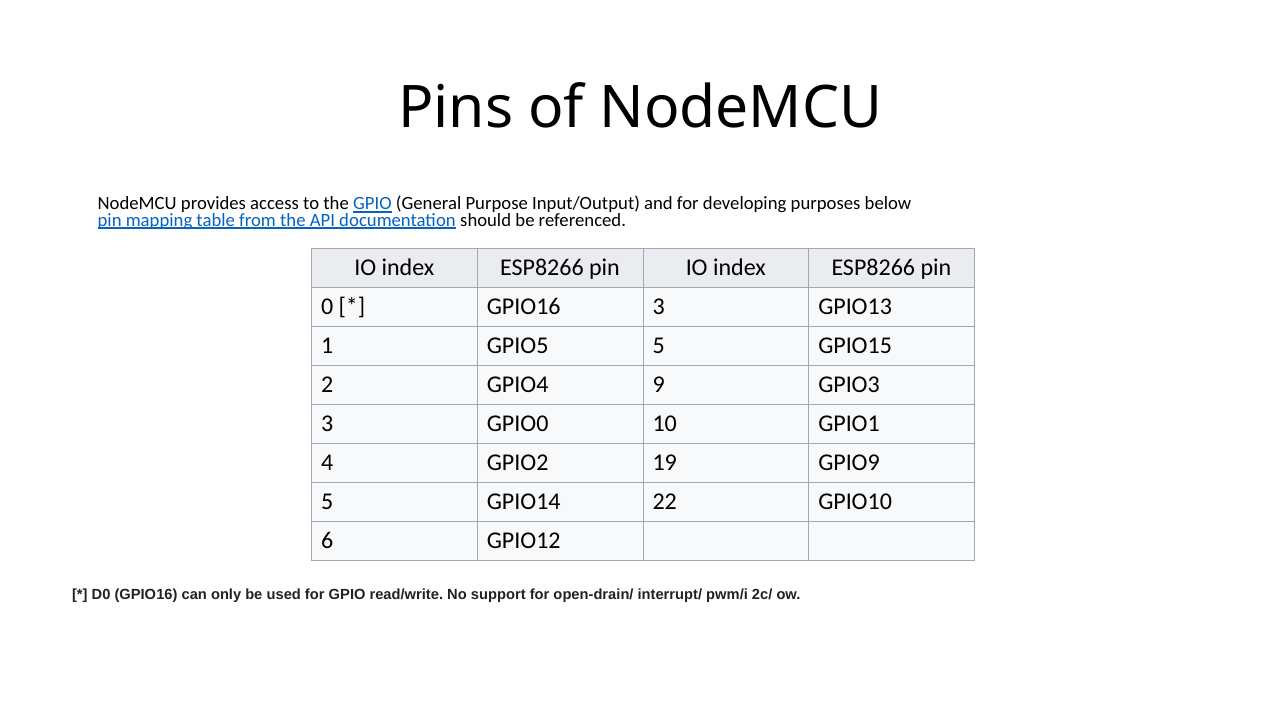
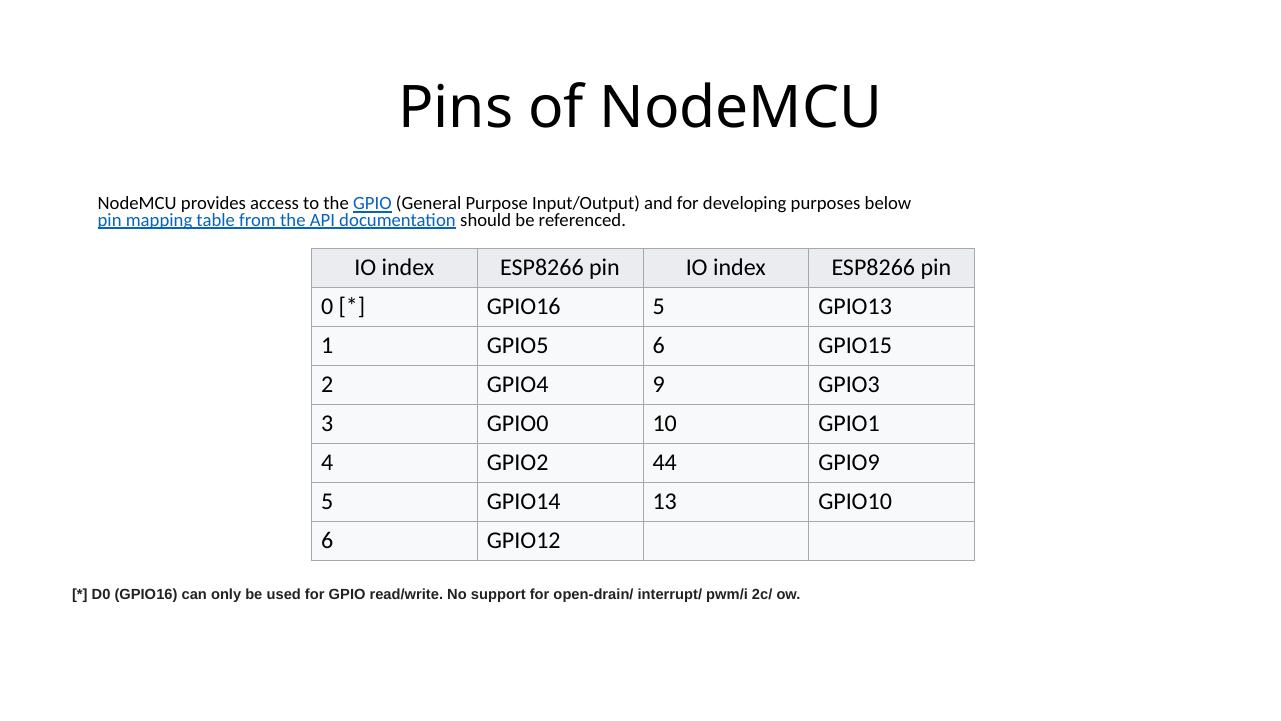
GPIO16 3: 3 -> 5
GPIO5 5: 5 -> 6
19: 19 -> 44
22: 22 -> 13
